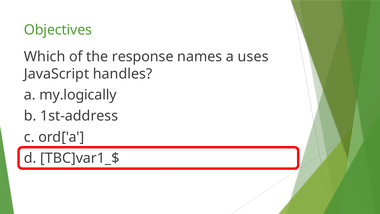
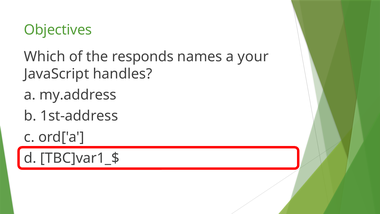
response: response -> responds
uses: uses -> your
my.logically: my.logically -> my.address
